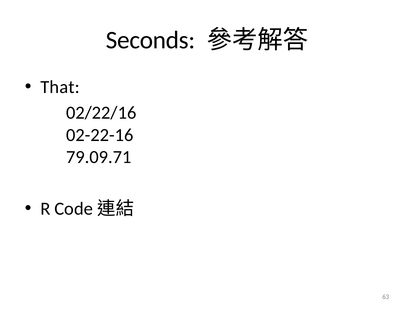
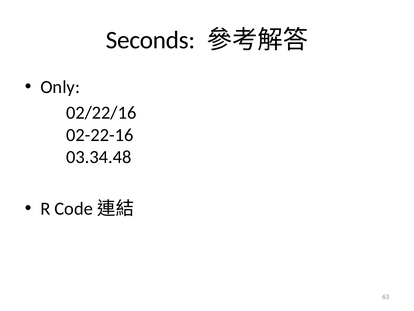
That: That -> Only
79.09.71: 79.09.71 -> 03.34.48
